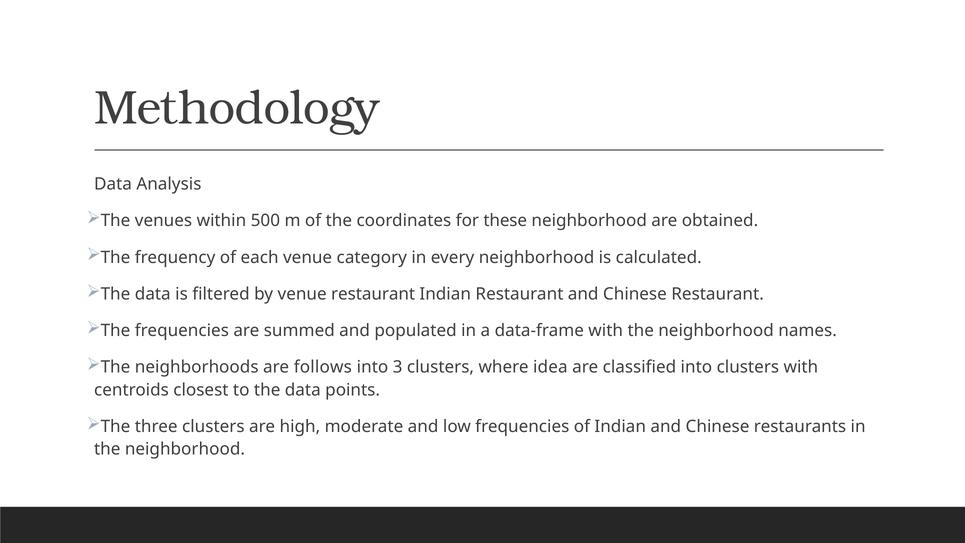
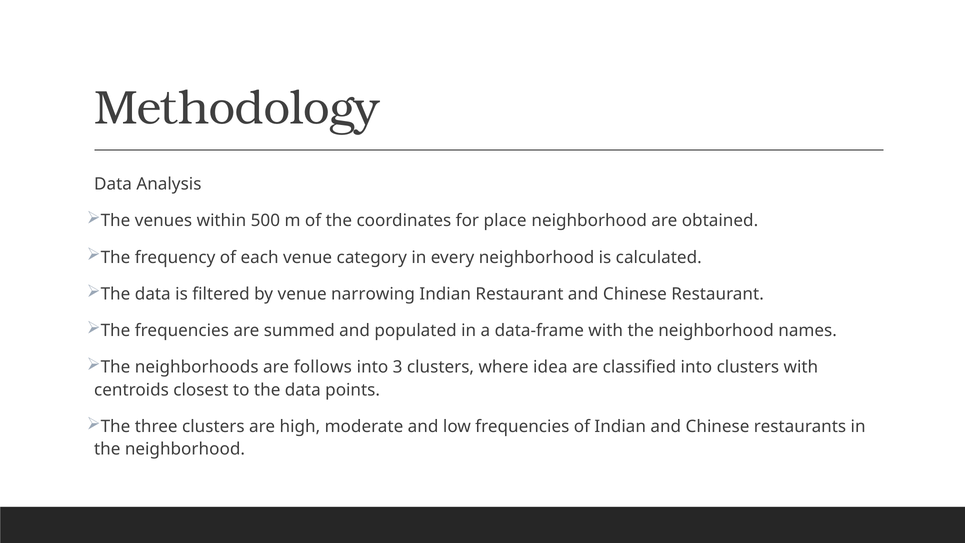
these: these -> place
venue restaurant: restaurant -> narrowing
